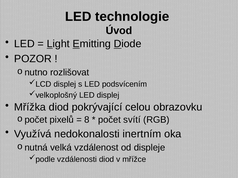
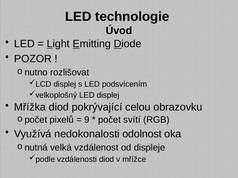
8: 8 -> 9
inertním: inertním -> odolnost
